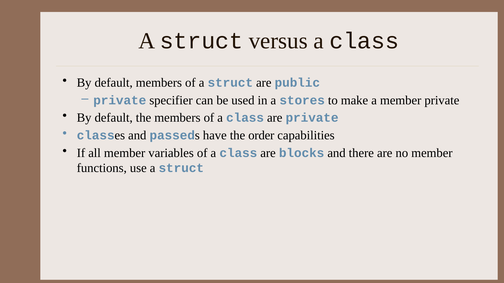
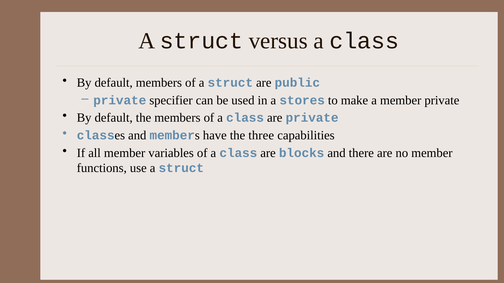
and passed: passed -> member
order: order -> three
